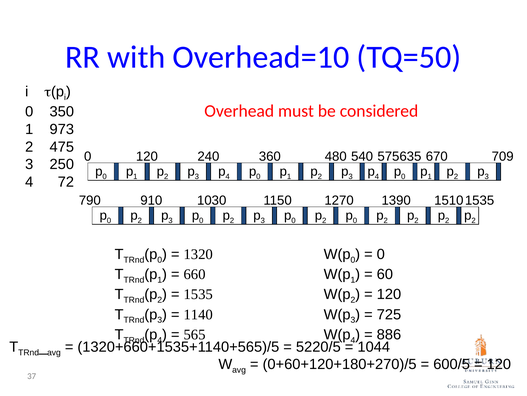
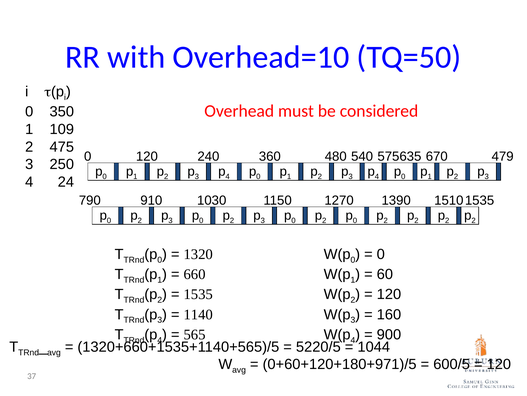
973: 973 -> 109
709: 709 -> 479
72: 72 -> 24
725: 725 -> 160
886: 886 -> 900
0+60+120+180+270)/5: 0+60+120+180+270)/5 -> 0+60+120+180+971)/5
